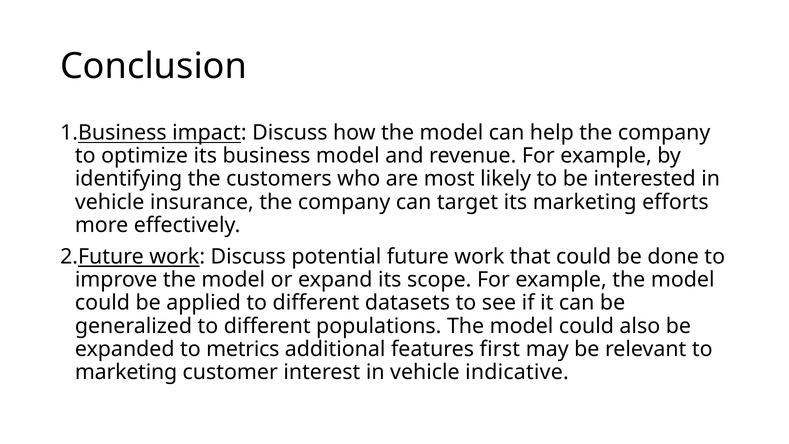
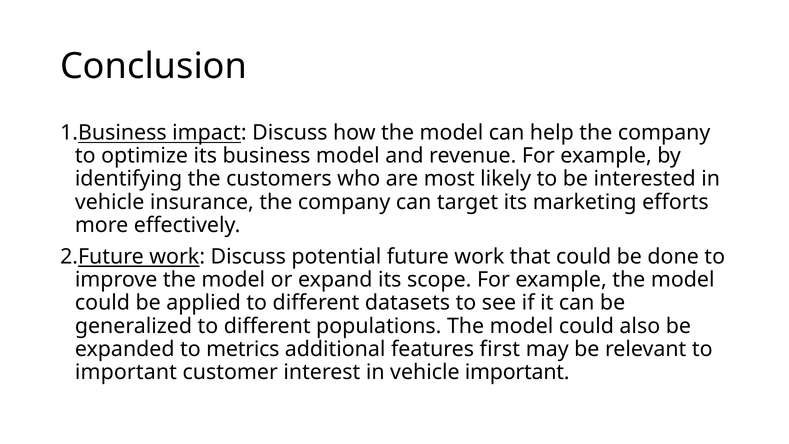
marketing at (126, 372): marketing -> important
vehicle indicative: indicative -> important
